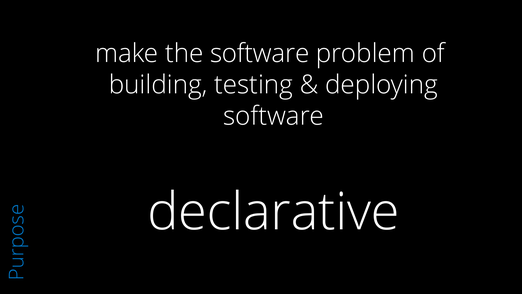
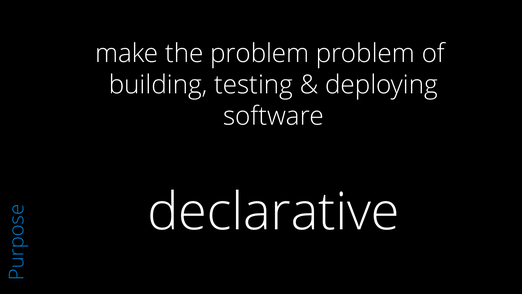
the software: software -> problem
